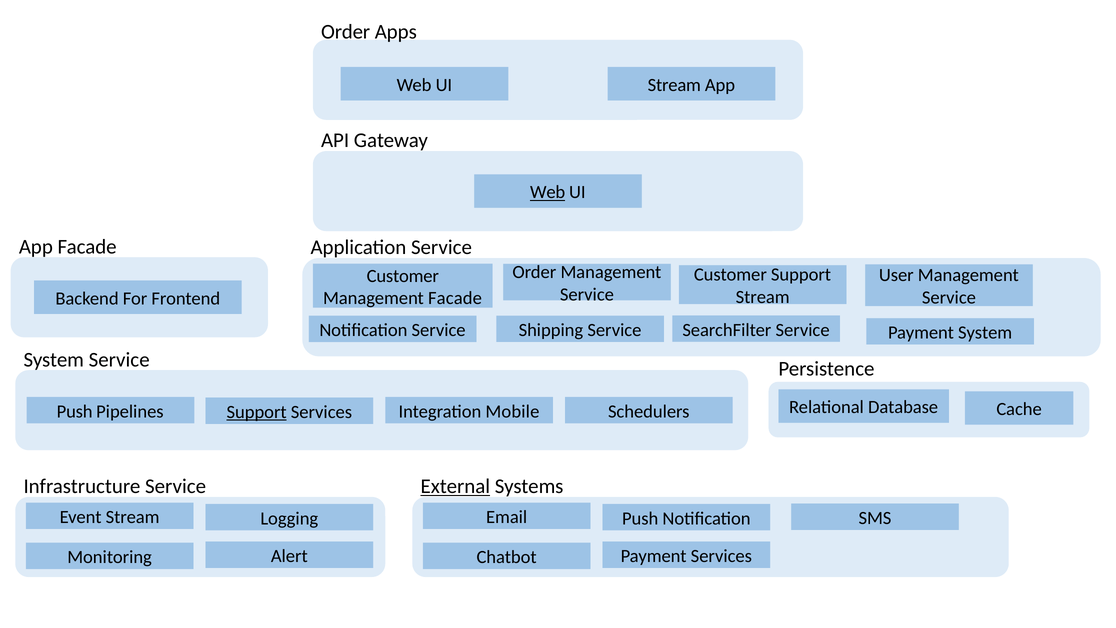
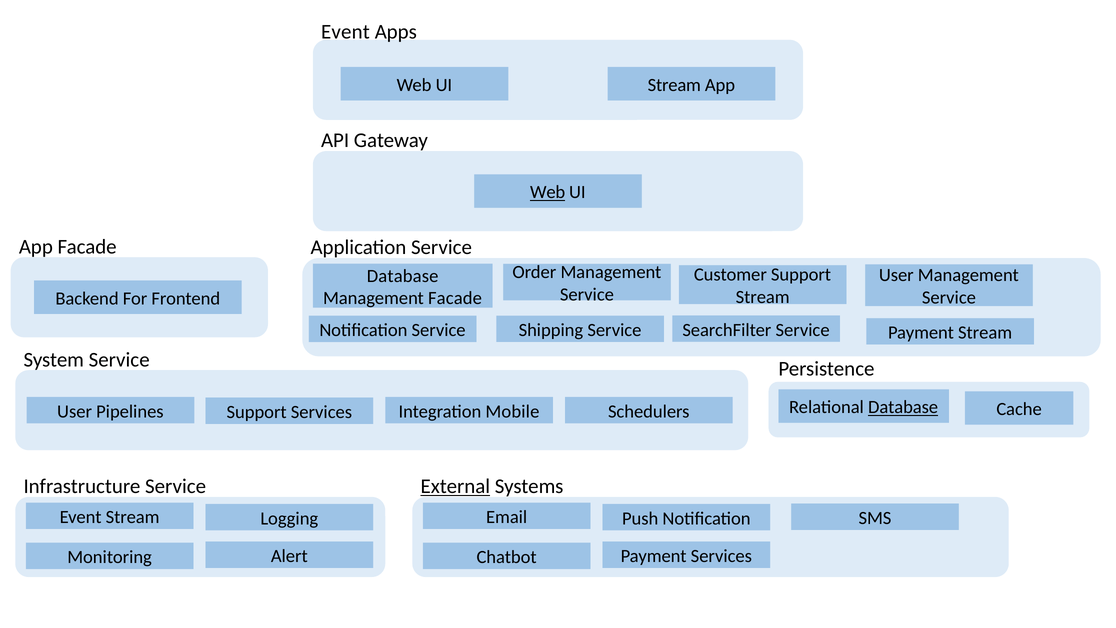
Order at (346, 32): Order -> Event
Customer at (403, 276): Customer -> Database
Payment System: System -> Stream
Database at (903, 407) underline: none -> present
Push at (75, 411): Push -> User
Support at (257, 412) underline: present -> none
